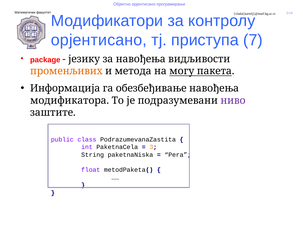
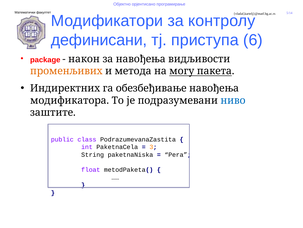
орјентисано at (99, 40): орјентисано -> дефинисани
7: 7 -> 6
језику: језику -> након
Информација: Информација -> Индиректних
ниво colour: purple -> blue
